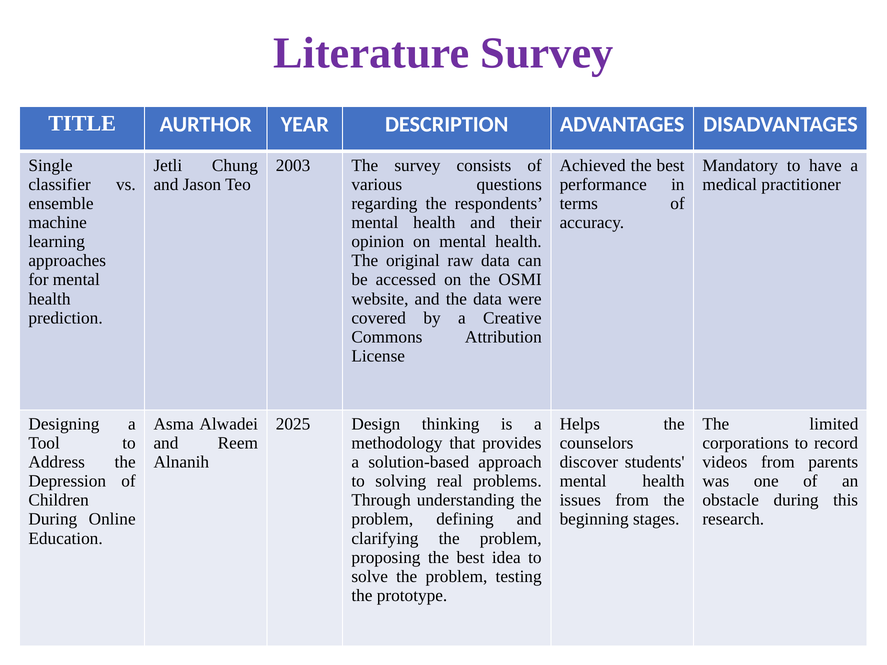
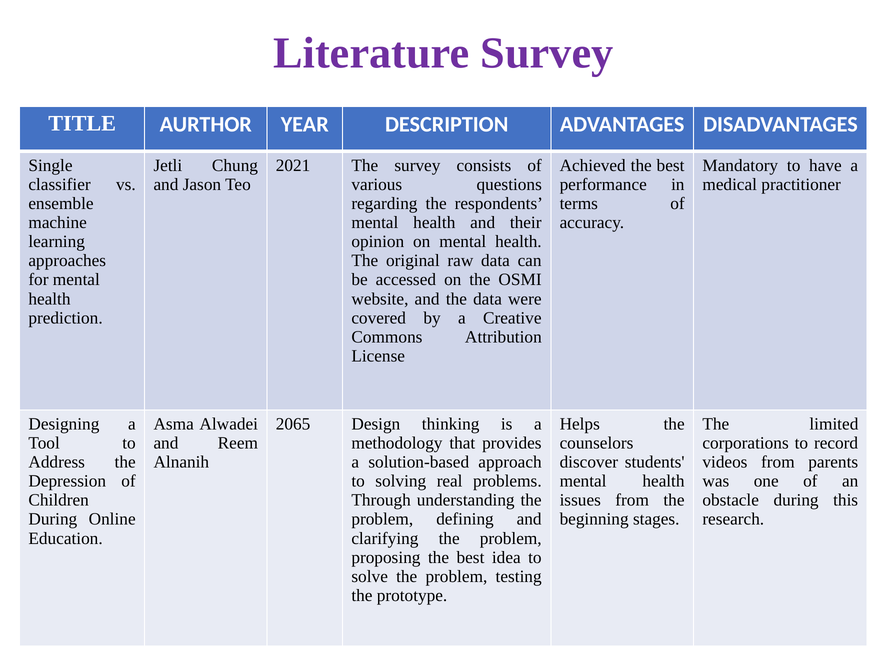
2003: 2003 -> 2021
2025: 2025 -> 2065
